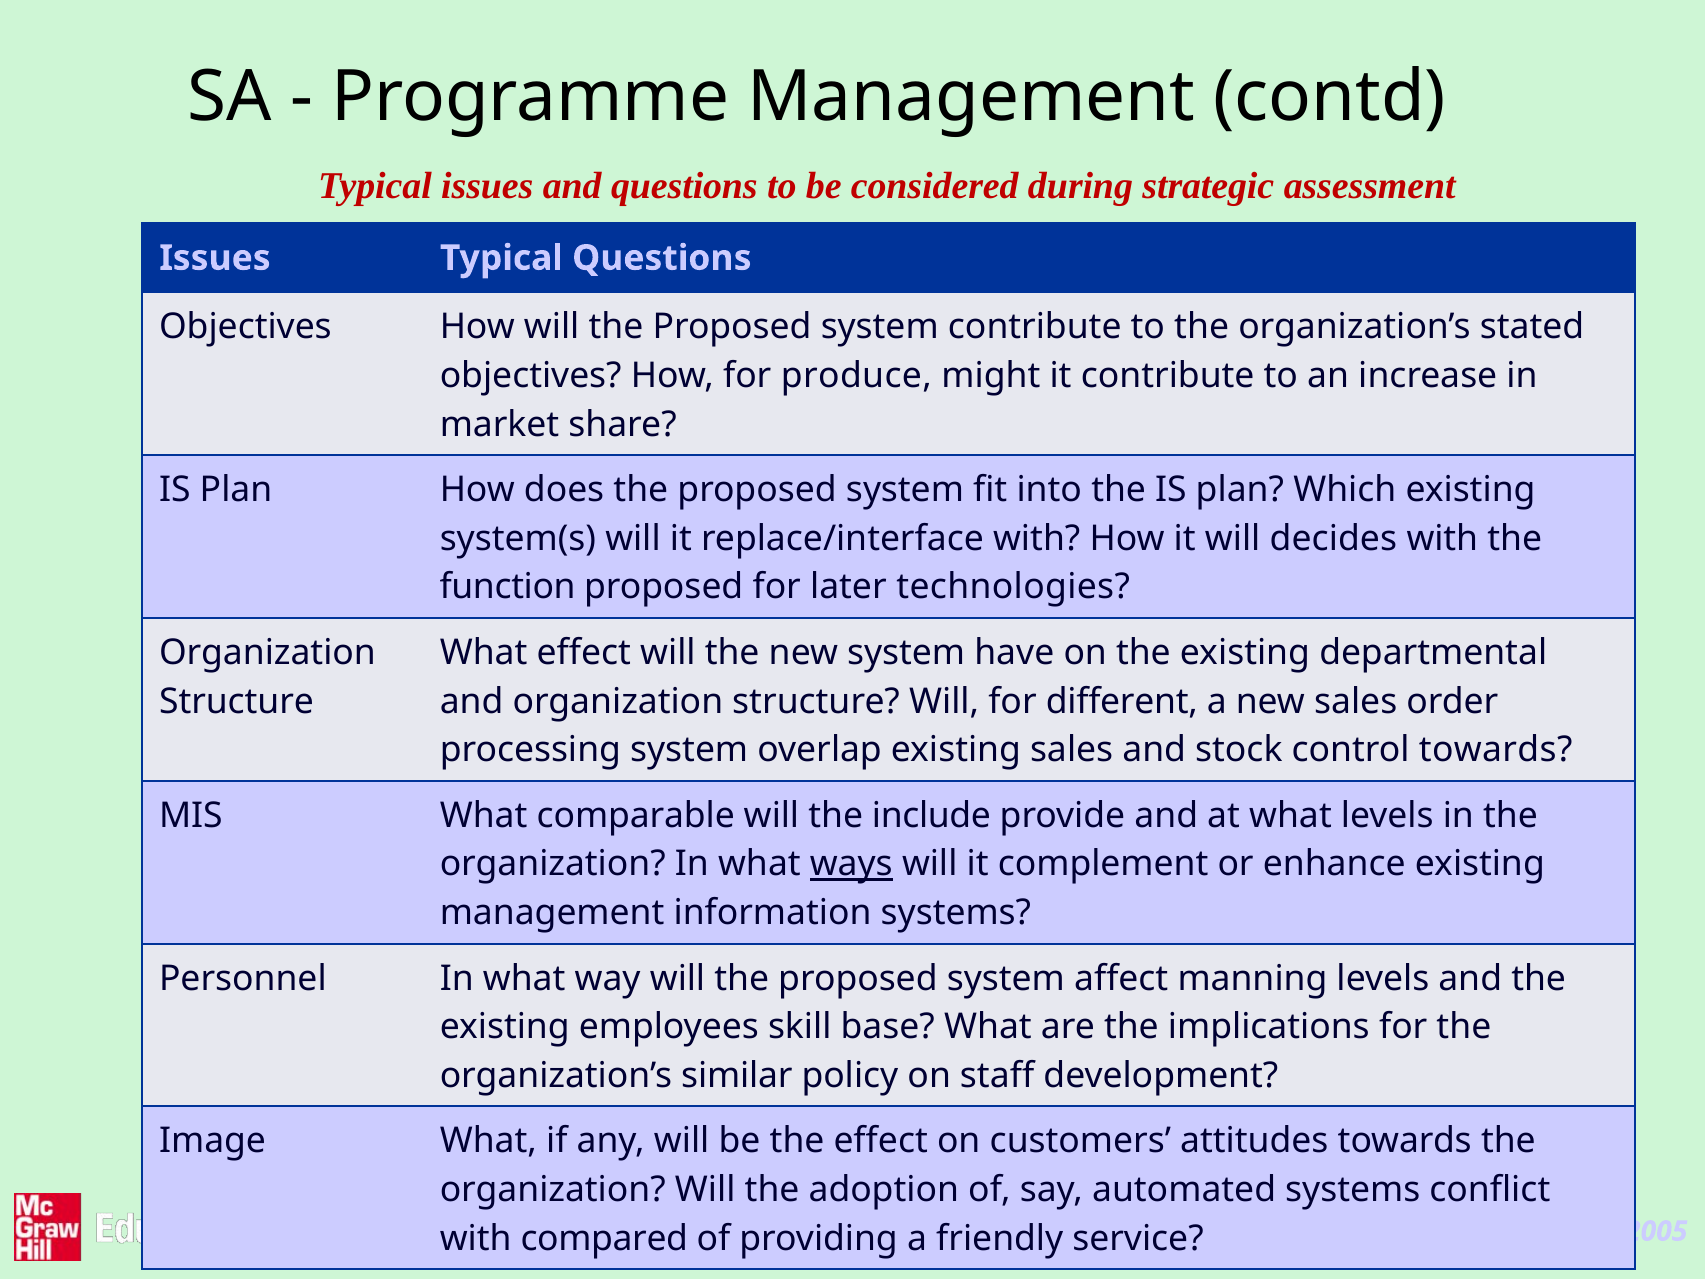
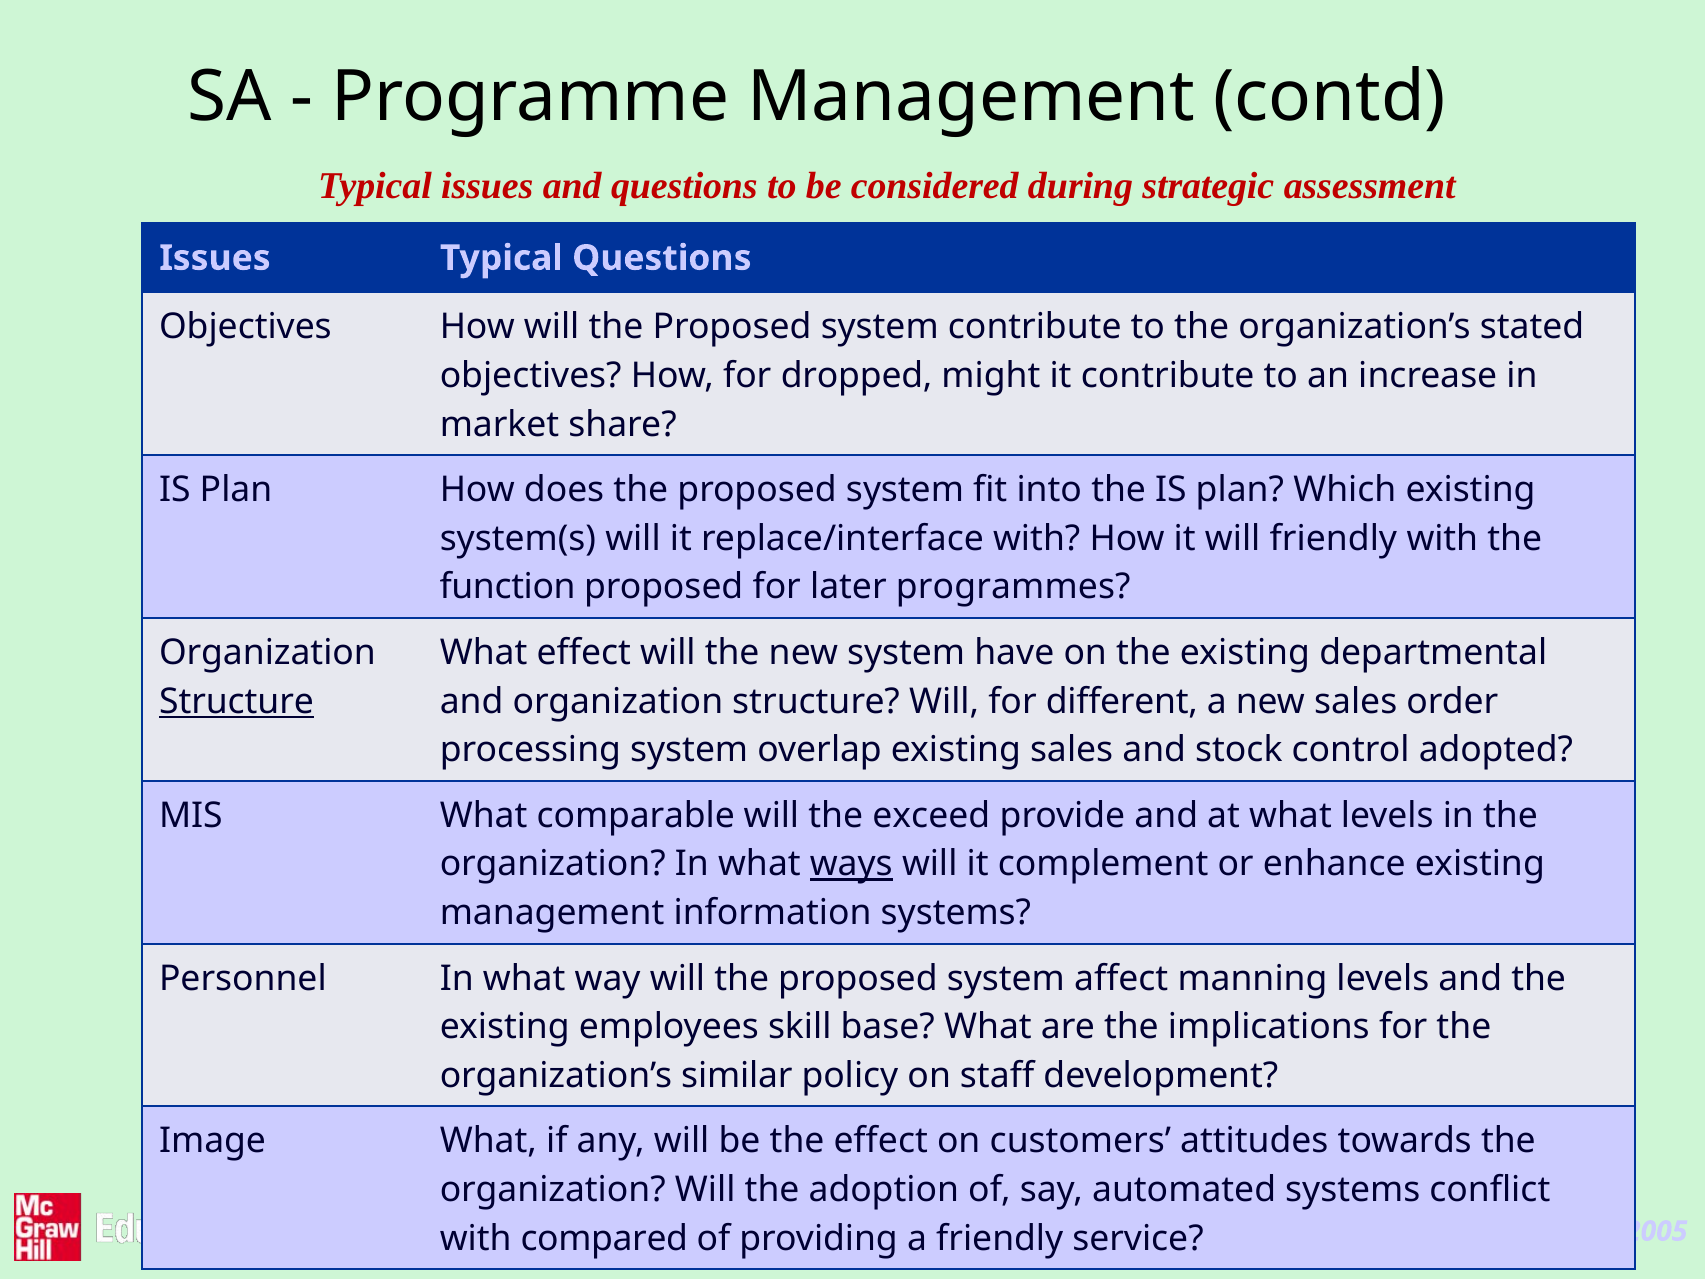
produce: produce -> dropped
will decides: decides -> friendly
technologies: technologies -> programmes
Structure at (237, 701) underline: none -> present
control towards: towards -> adopted
include: include -> exceed
